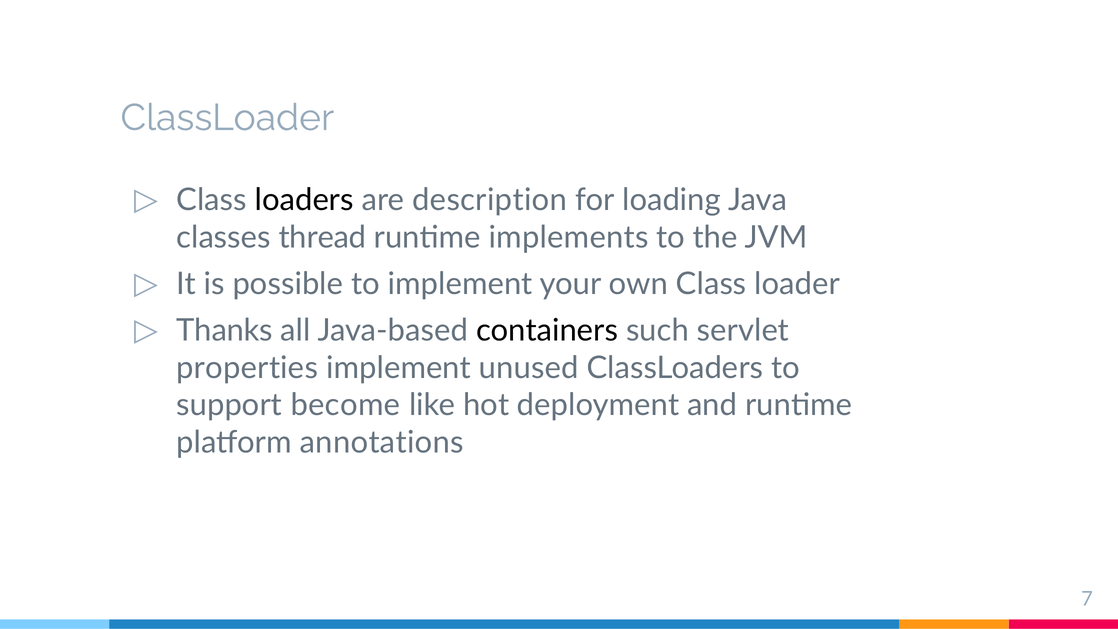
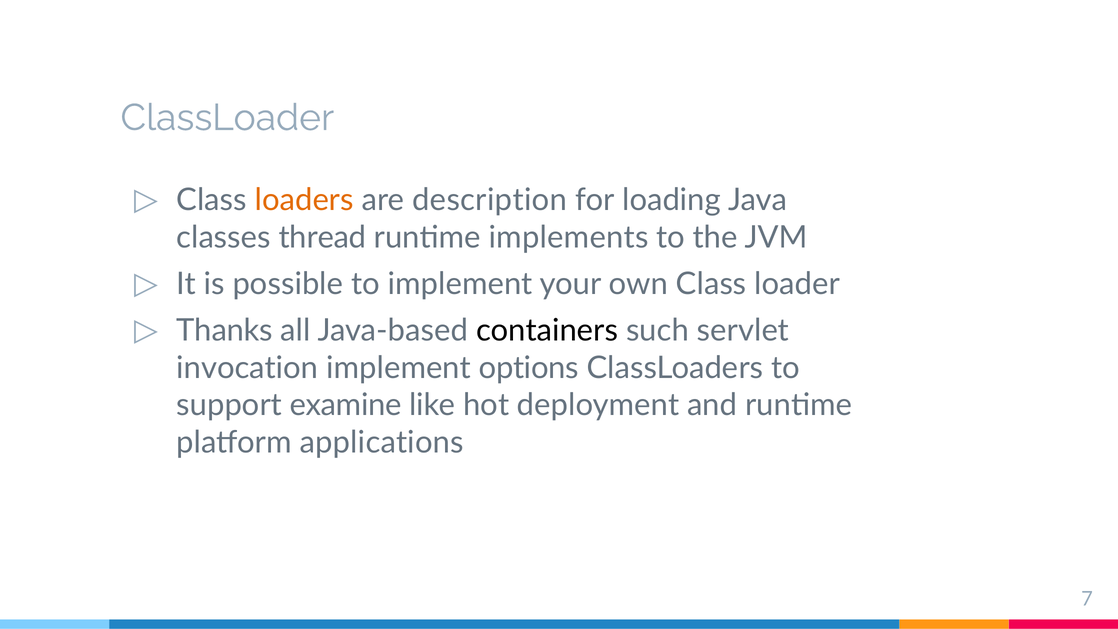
loaders colour: black -> orange
properties: properties -> invocation
unused: unused -> options
become: become -> examine
annotations: annotations -> applications
